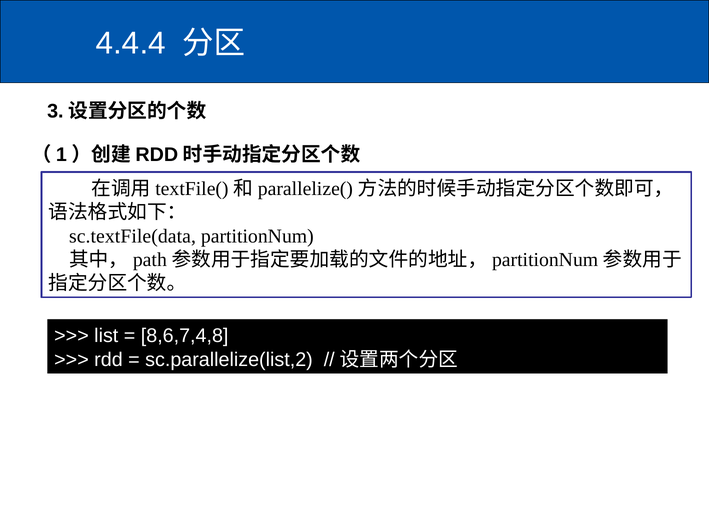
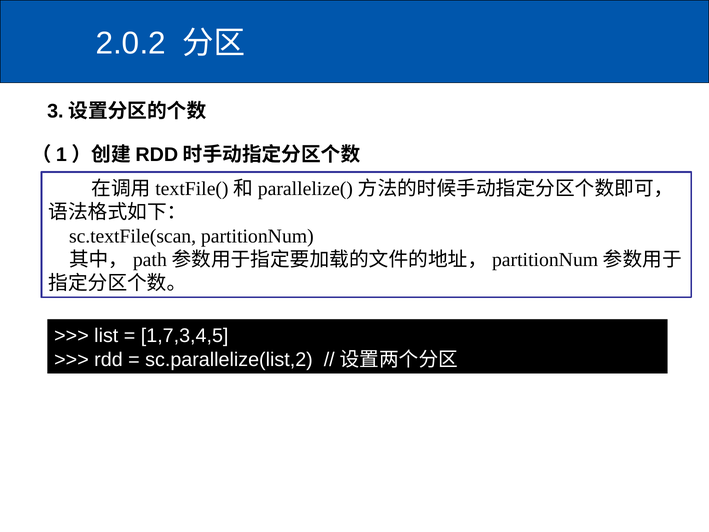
4.4.4: 4.4.4 -> 2.0.2
sc.textFile(data: sc.textFile(data -> sc.textFile(scan
8,6,7,4,8: 8,6,7,4,8 -> 1,7,3,4,5
